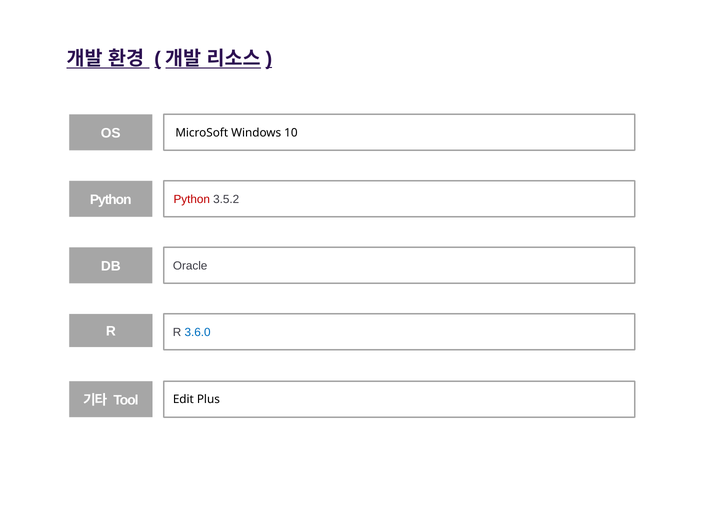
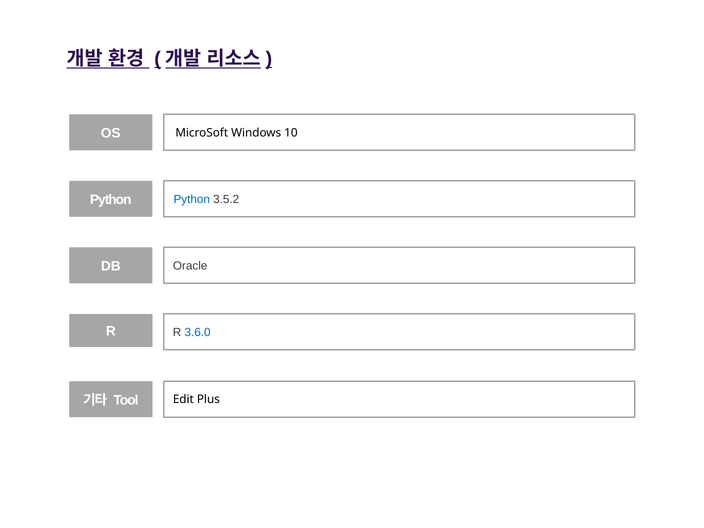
Python at (192, 199) colour: red -> blue
